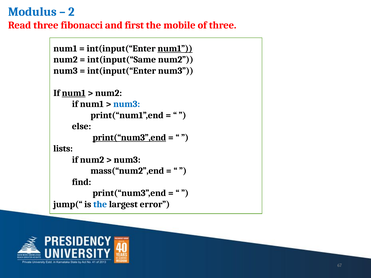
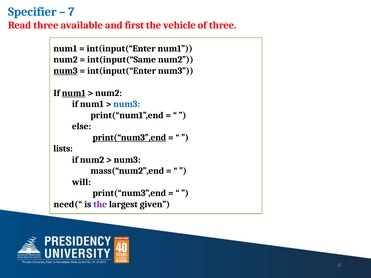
Modulus: Modulus -> Specifier
2: 2 -> 7
fibonacci: fibonacci -> available
mobile: mobile -> vehicle
num1 at (175, 49) underline: present -> none
num3 at (66, 71) underline: none -> present
find: find -> will
jump(“: jump(“ -> need(“
the at (100, 204) colour: blue -> purple
error: error -> given
